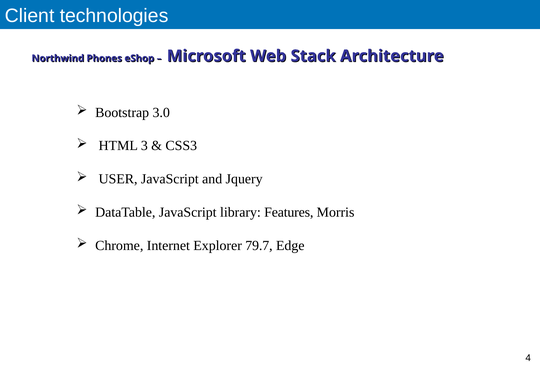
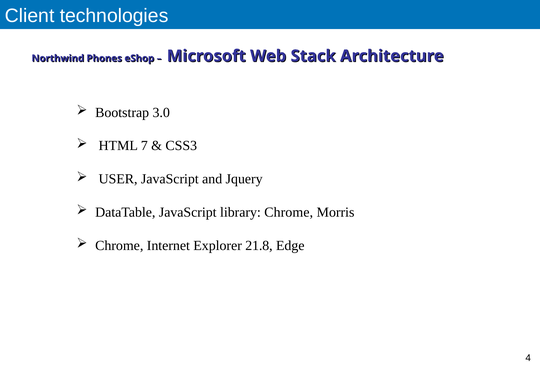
3: 3 -> 7
library Features: Features -> Chrome
79.7: 79.7 -> 21.8
